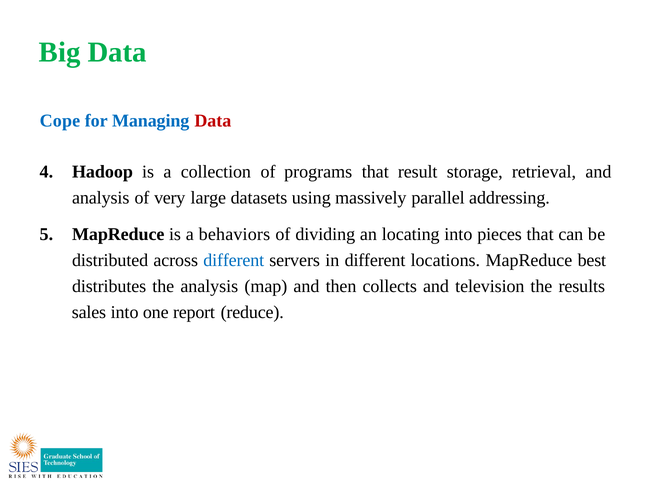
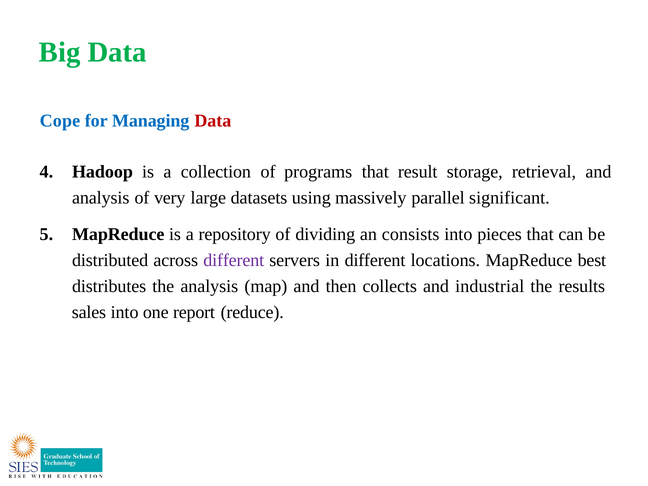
addressing: addressing -> significant
behaviors: behaviors -> repository
locating: locating -> consists
different at (234, 260) colour: blue -> purple
television: television -> industrial
